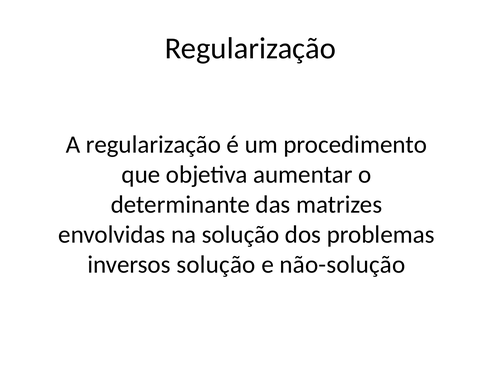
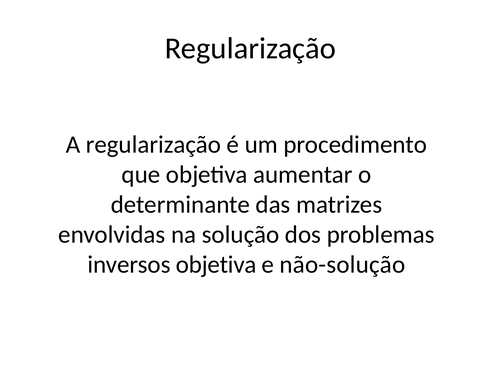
inversos solução: solução -> objetiva
